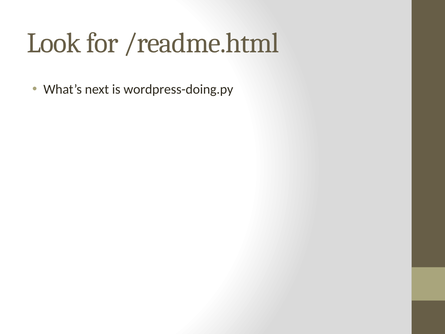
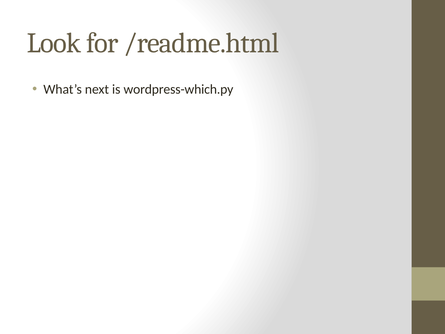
wordpress-doing.py: wordpress-doing.py -> wordpress-which.py
